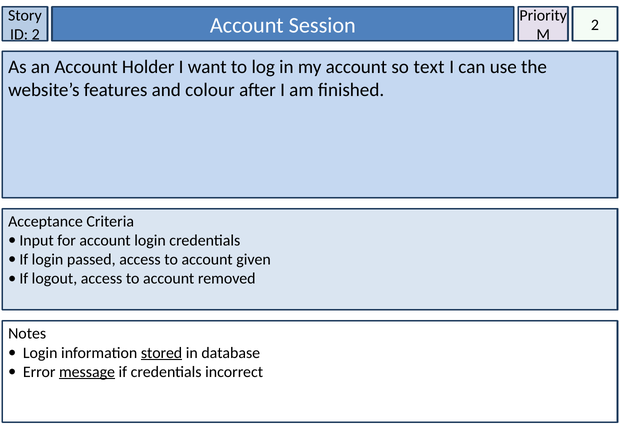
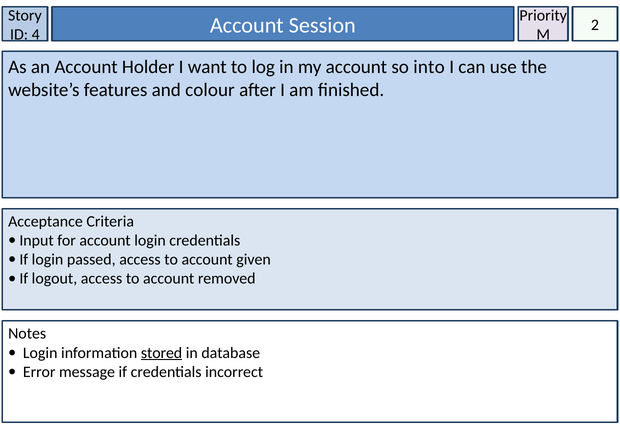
ID 2: 2 -> 4
text: text -> into
message underline: present -> none
